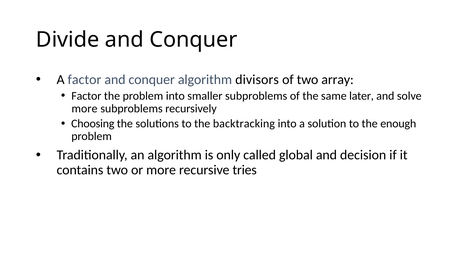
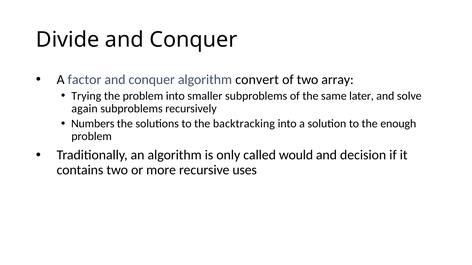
divisors: divisors -> convert
Factor at (86, 96): Factor -> Trying
more at (85, 109): more -> again
Choosing: Choosing -> Numbers
global: global -> would
tries: tries -> uses
